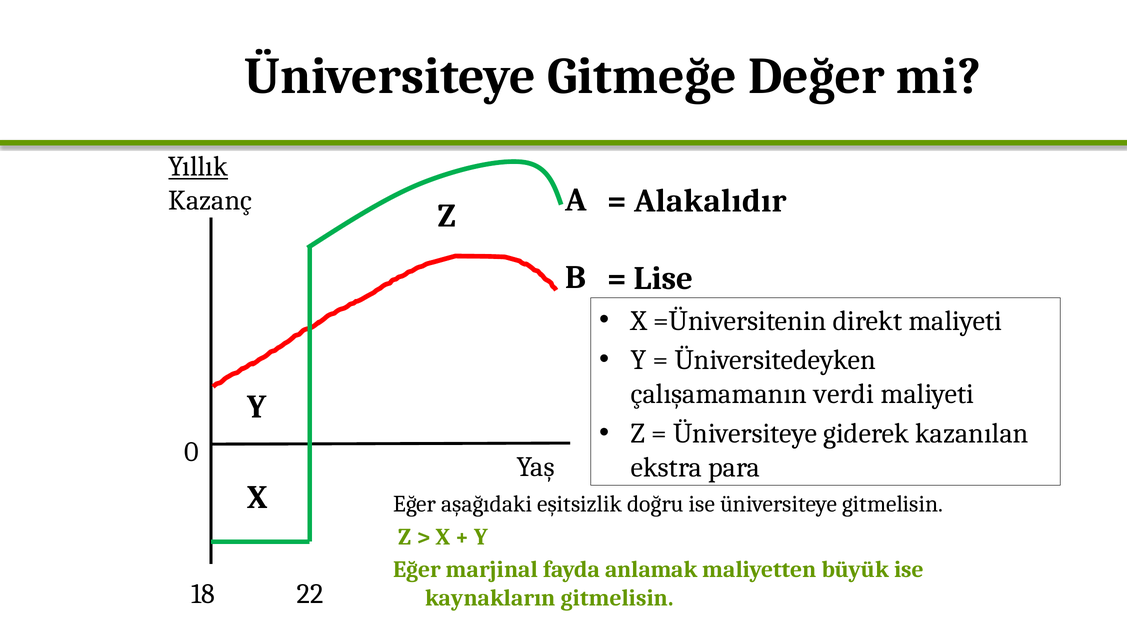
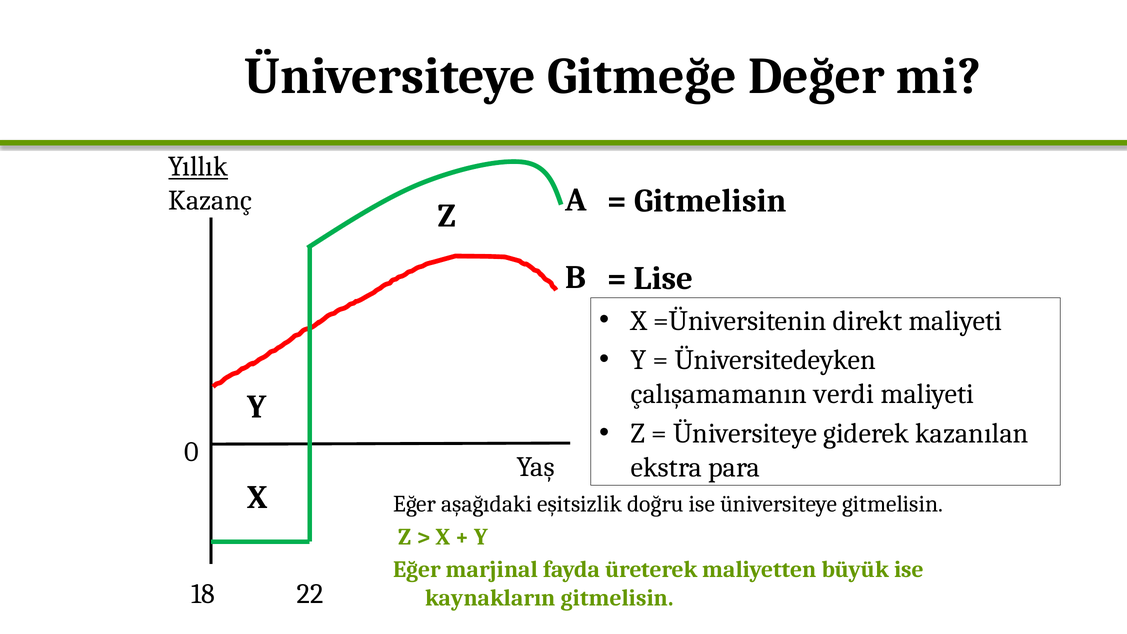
Alakalıdır at (710, 201): Alakalıdır -> Gitmelisin
anlamak: anlamak -> üreterek
